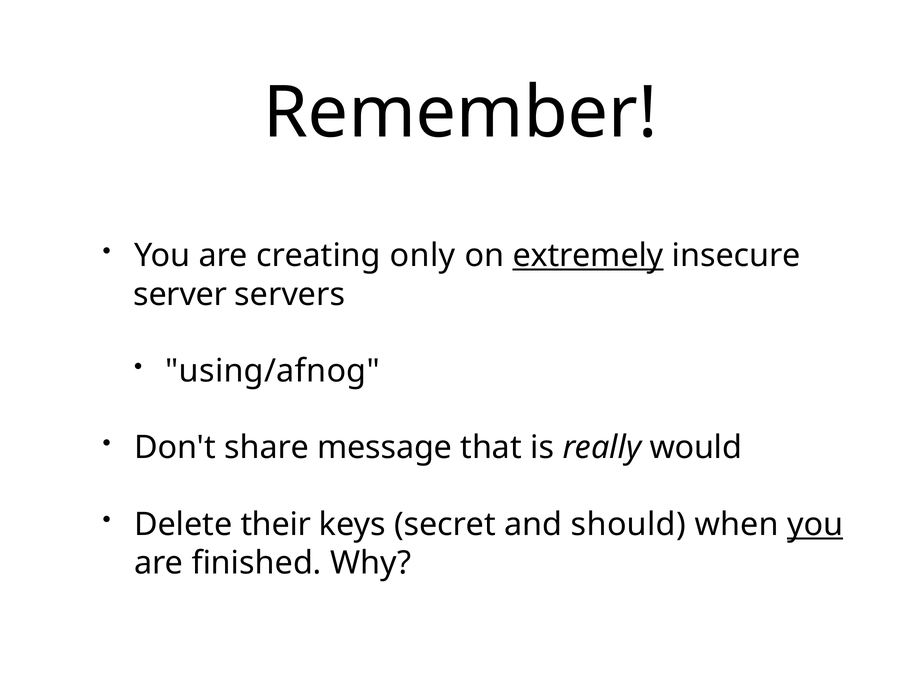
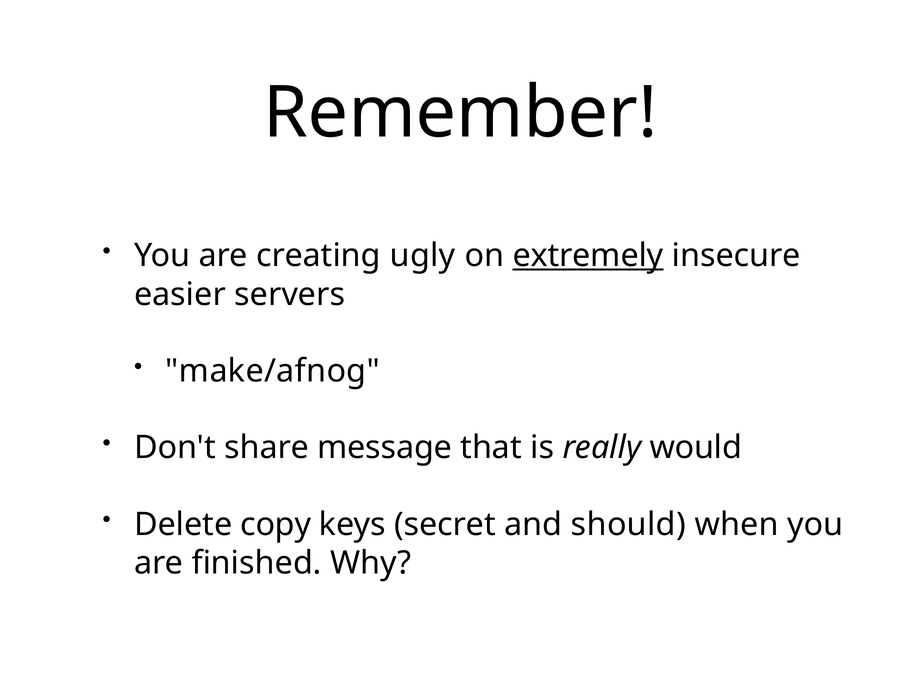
only: only -> ugly
server: server -> easier
using/afnog: using/afnog -> make/afnog
their: their -> copy
you at (815, 524) underline: present -> none
